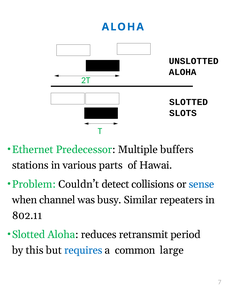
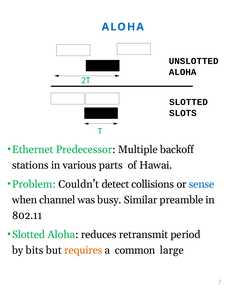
buffers: buffers -> backoff
repeaters: repeaters -> preamble
this: this -> bits
requires colour: blue -> orange
